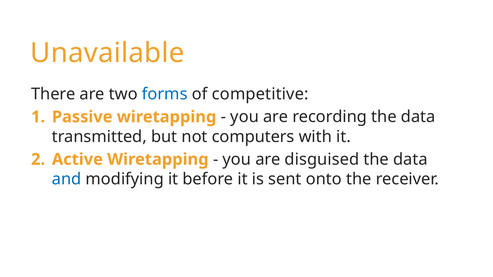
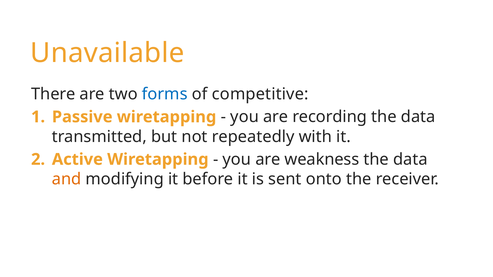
computers: computers -> repeatedly
disguised: disguised -> weakness
and colour: blue -> orange
